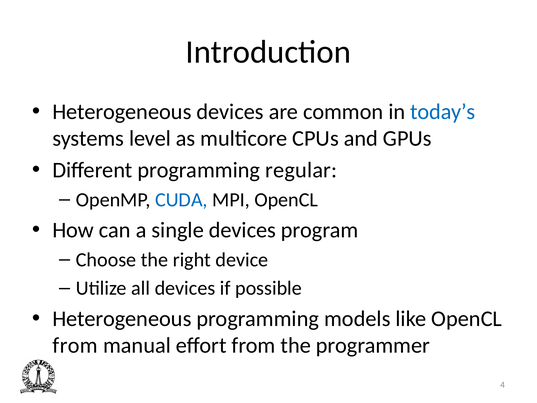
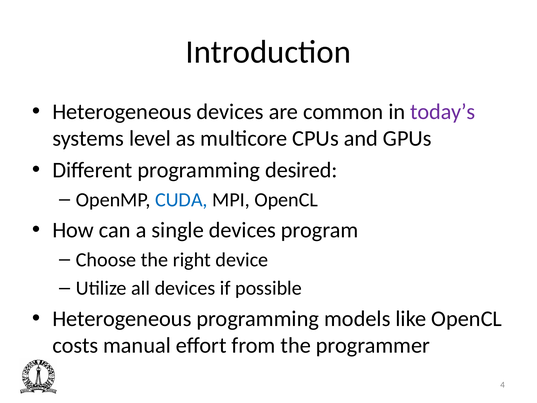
today’s colour: blue -> purple
regular: regular -> desired
from at (75, 345): from -> costs
